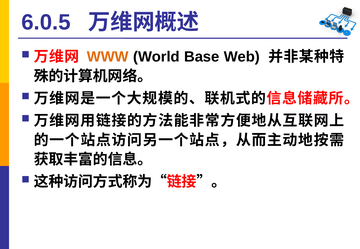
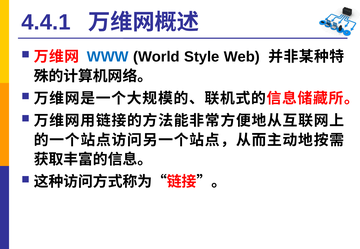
6.0.5: 6.0.5 -> 4.4.1
WWW colour: orange -> blue
Base: Base -> Style
